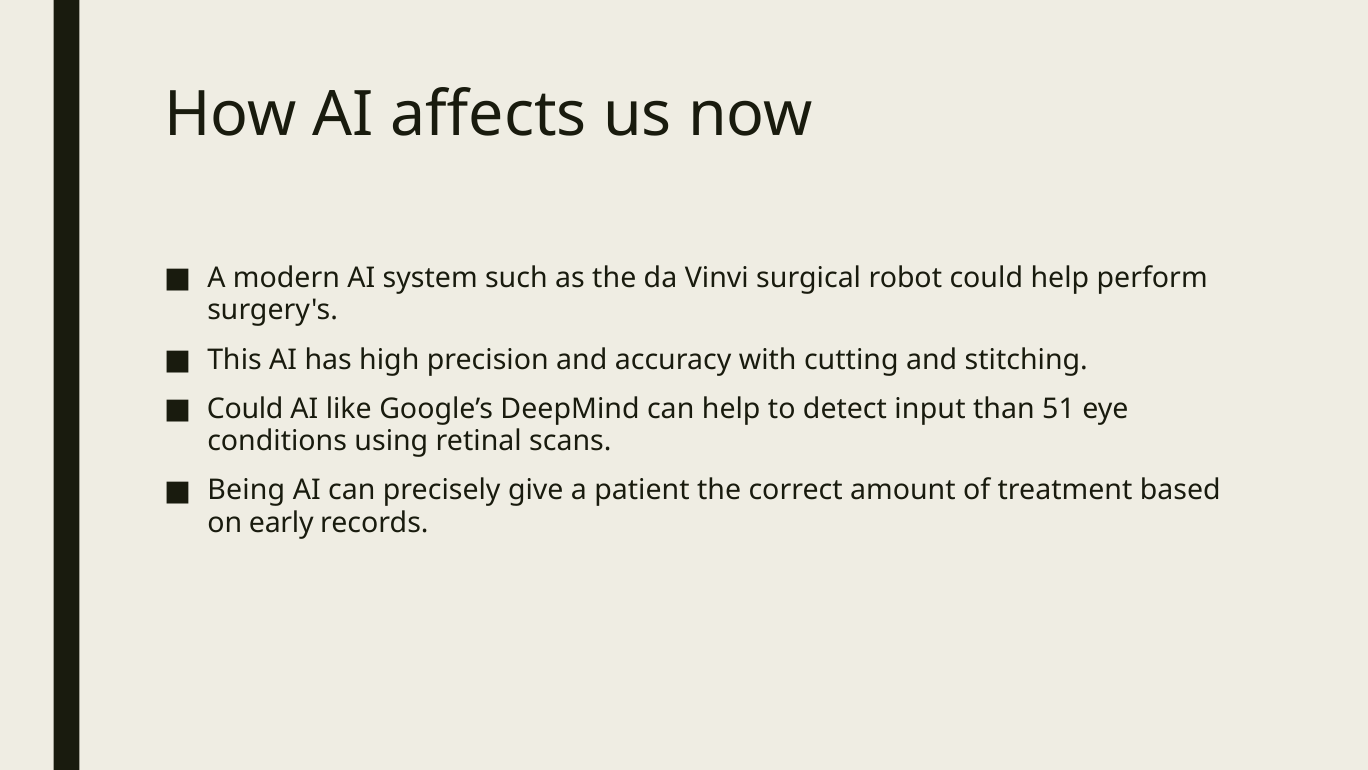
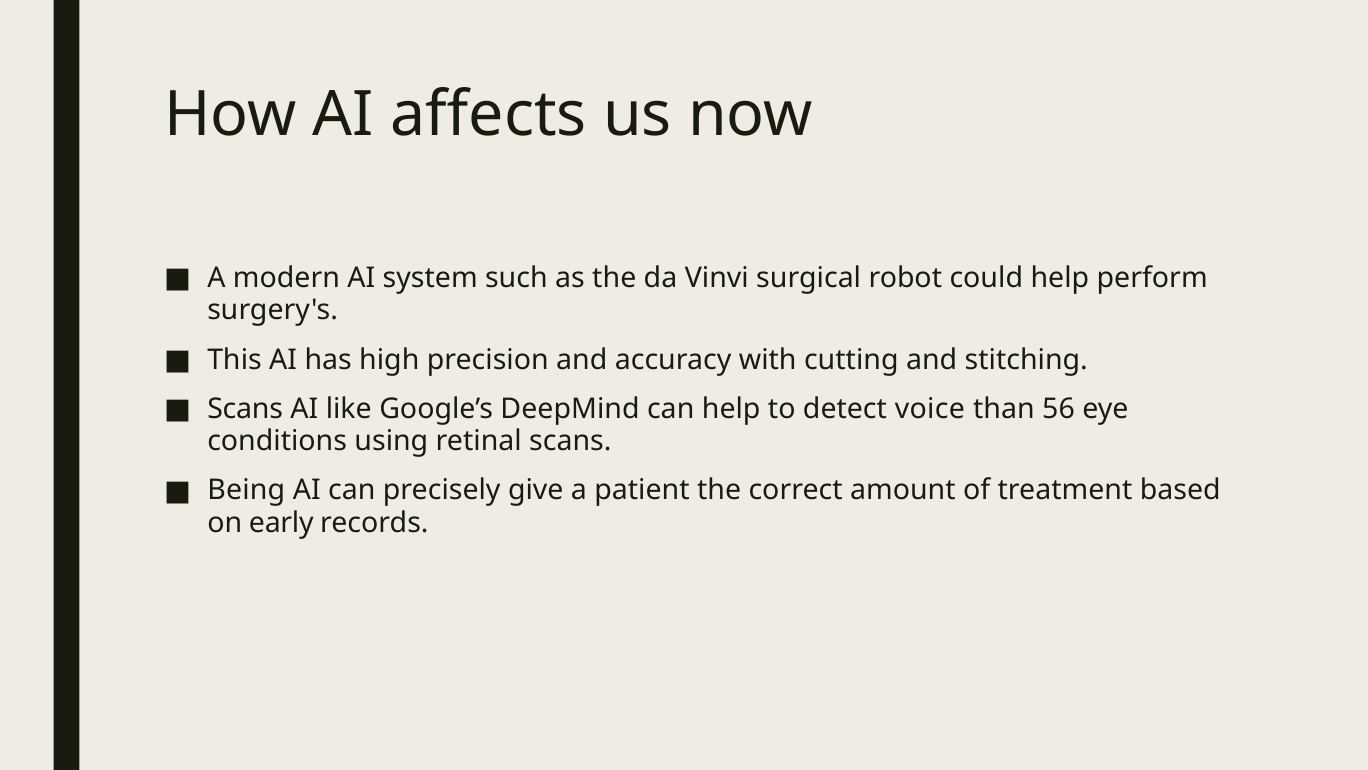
Could at (245, 409): Could -> Scans
input: input -> voice
51: 51 -> 56
